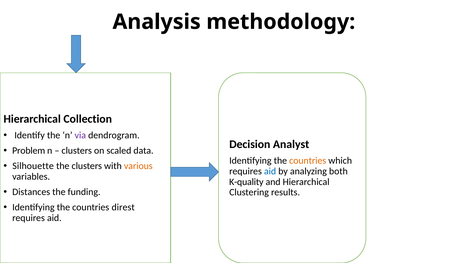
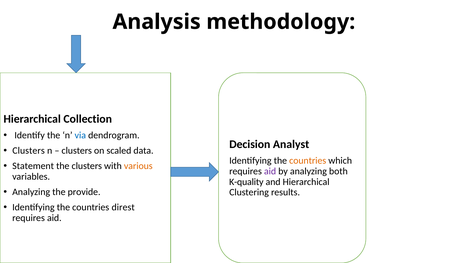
via colour: purple -> blue
Problem at (29, 151): Problem -> Clusters
Silhouette: Silhouette -> Statement
aid at (270, 171) colour: blue -> purple
Distances at (31, 192): Distances -> Analyzing
funding: funding -> provide
